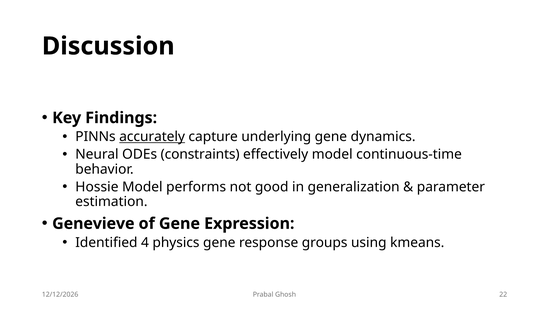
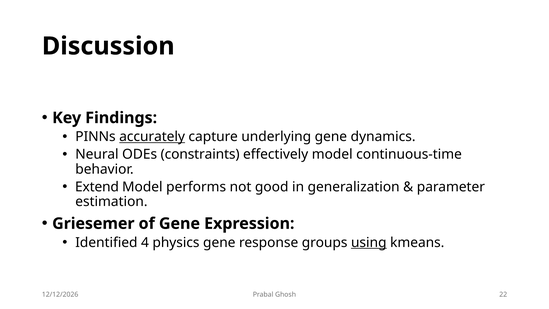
Hossie: Hossie -> Extend
Genevieve: Genevieve -> Griesemer
using underline: none -> present
